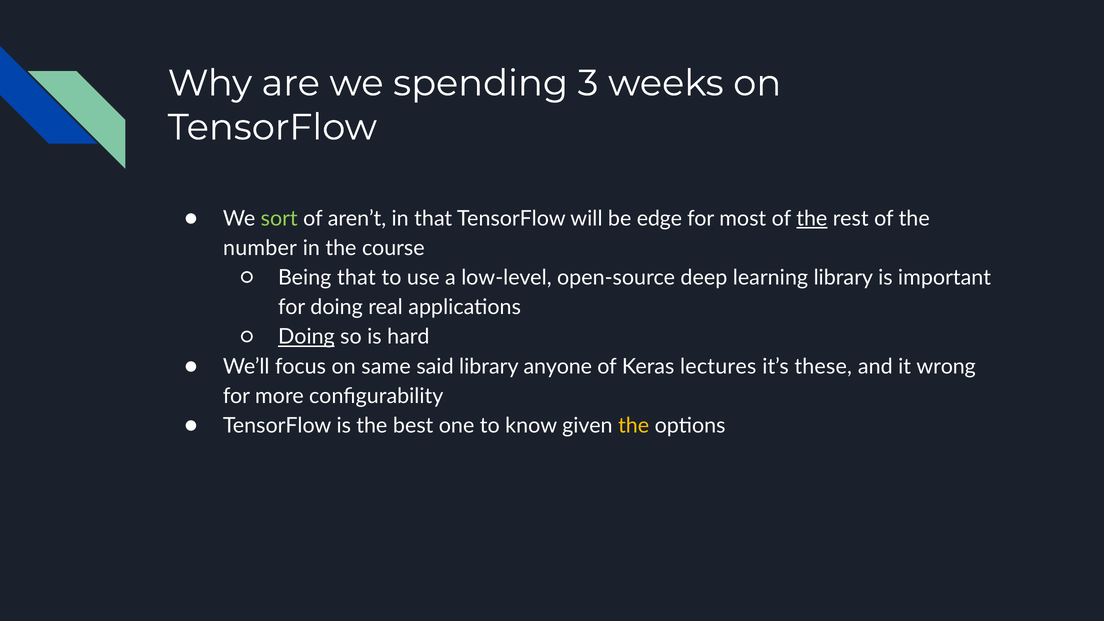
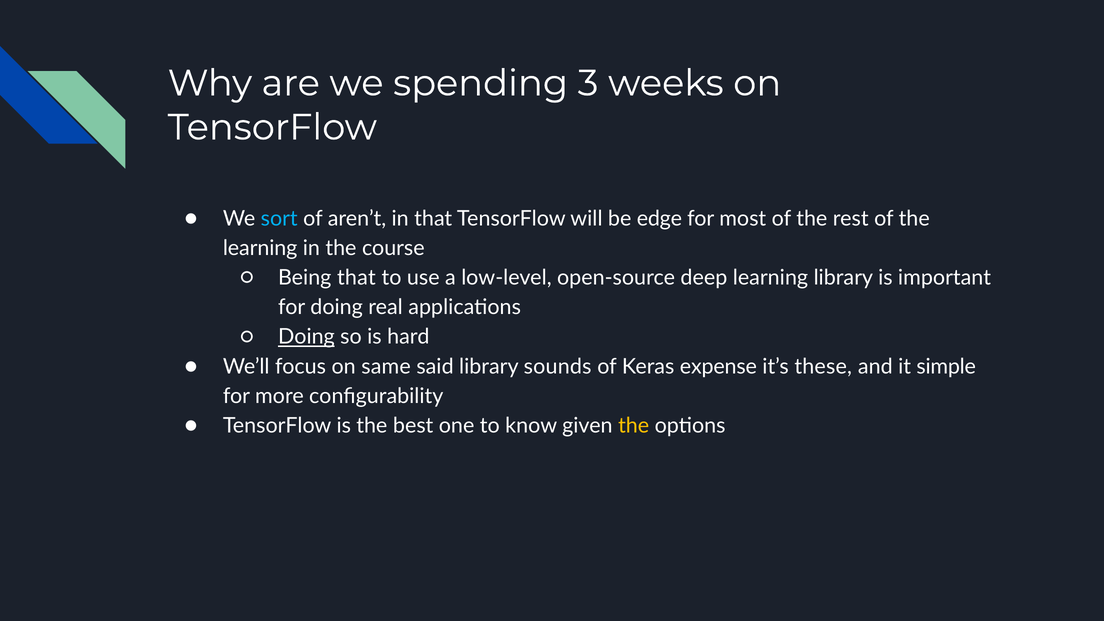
sort colour: light green -> light blue
the at (812, 218) underline: present -> none
number at (260, 248): number -> learning
anyone: anyone -> sounds
lectures: lectures -> expense
wrong: wrong -> simple
